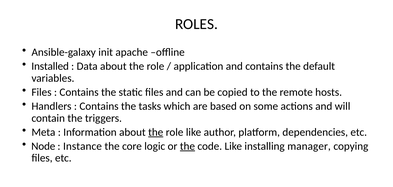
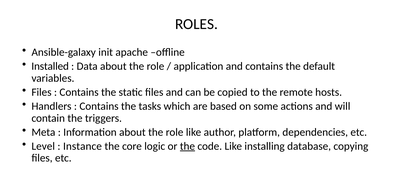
the at (156, 132) underline: present -> none
Node: Node -> Level
manager: manager -> database
